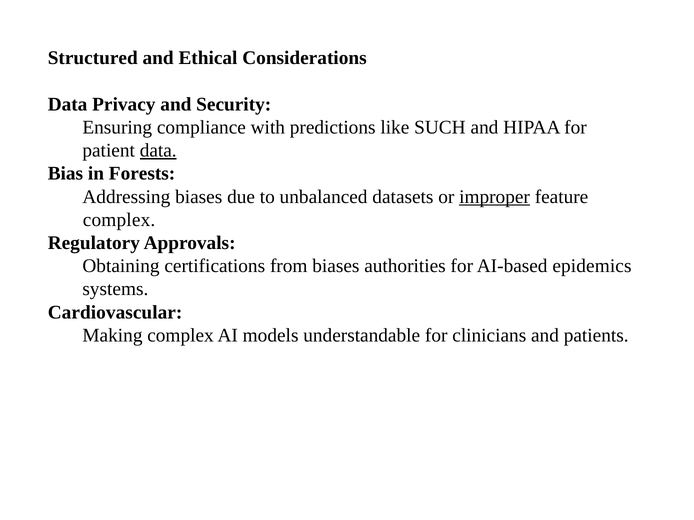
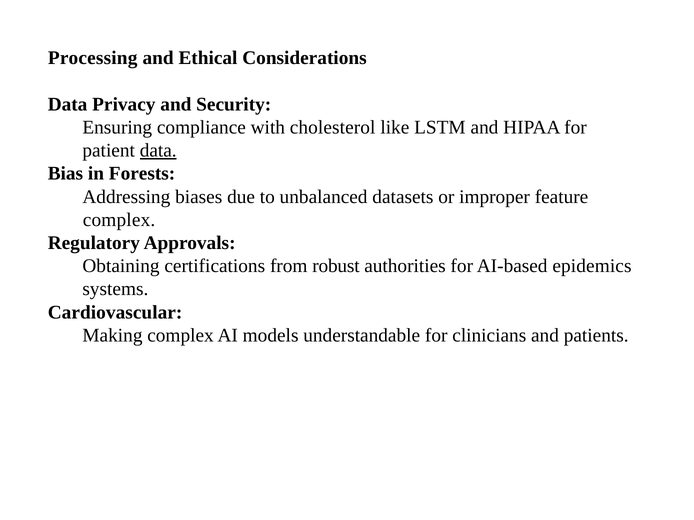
Structured: Structured -> Processing
predictions: predictions -> cholesterol
SUCH: SUCH -> LSTM
improper underline: present -> none
from biases: biases -> robust
